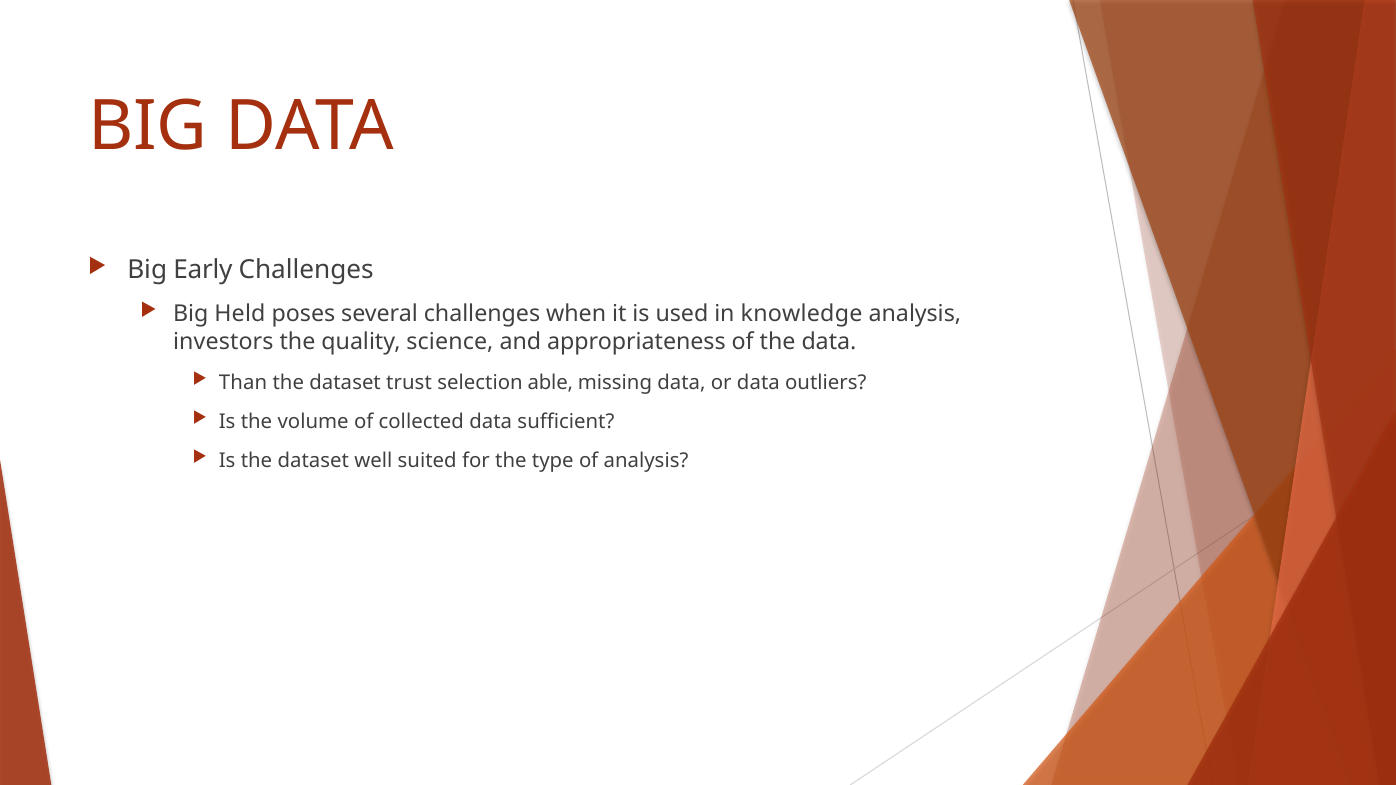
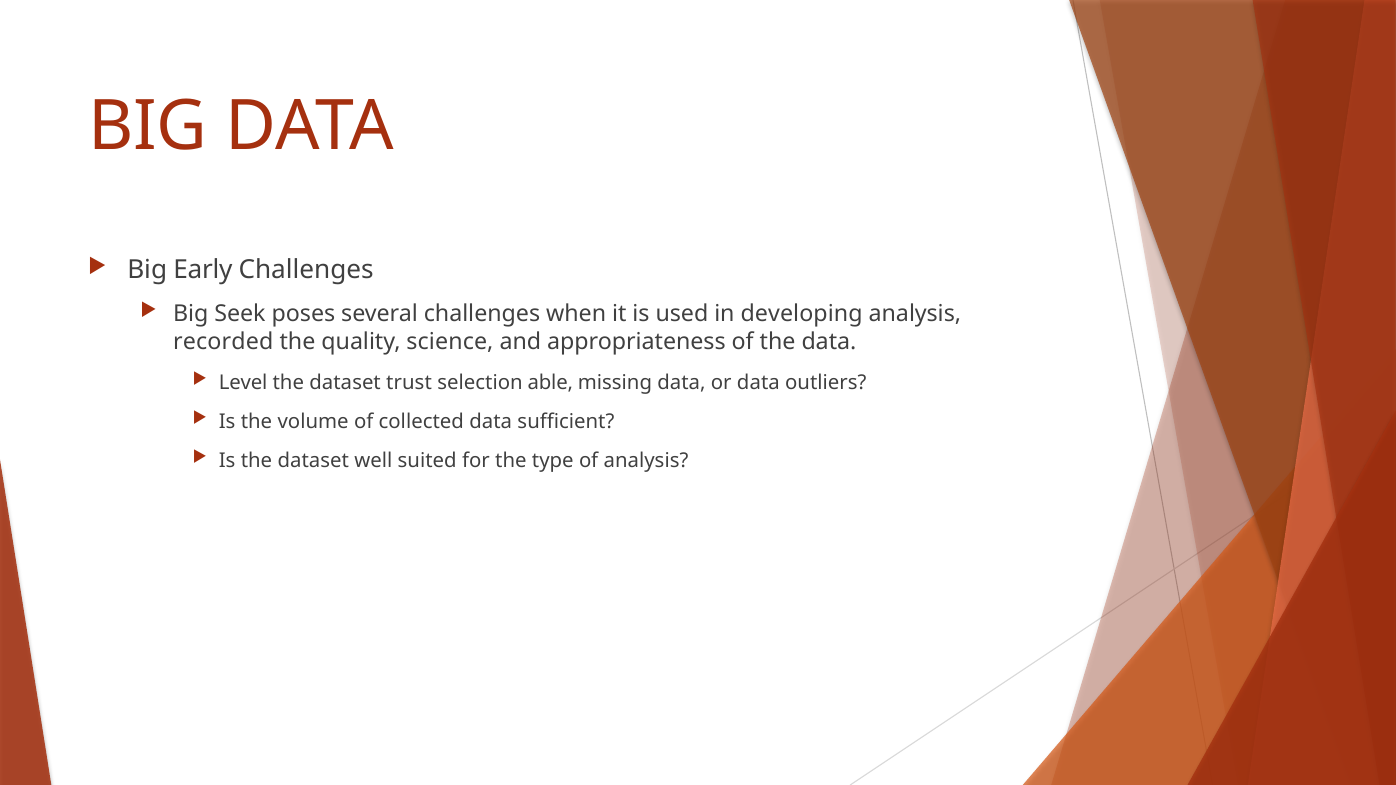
Held: Held -> Seek
knowledge: knowledge -> developing
investors: investors -> recorded
Than: Than -> Level
